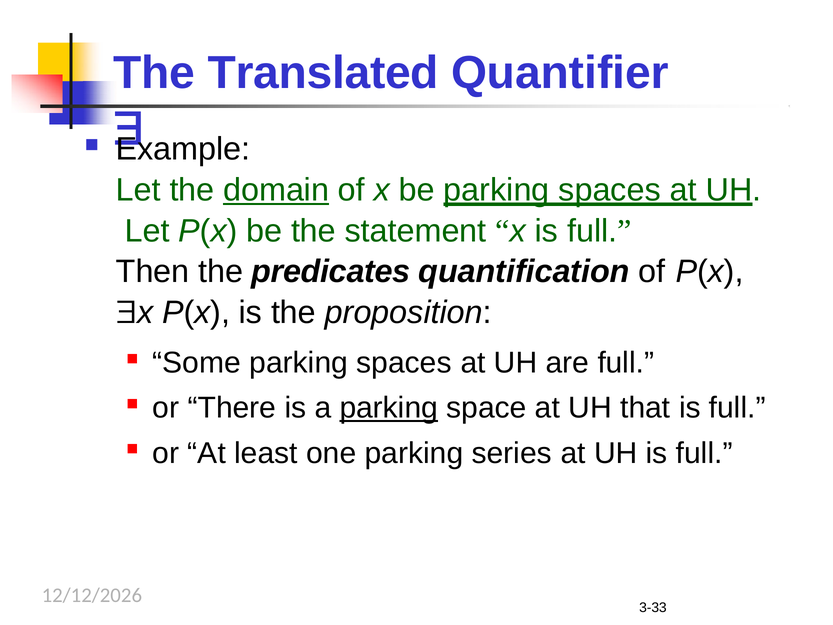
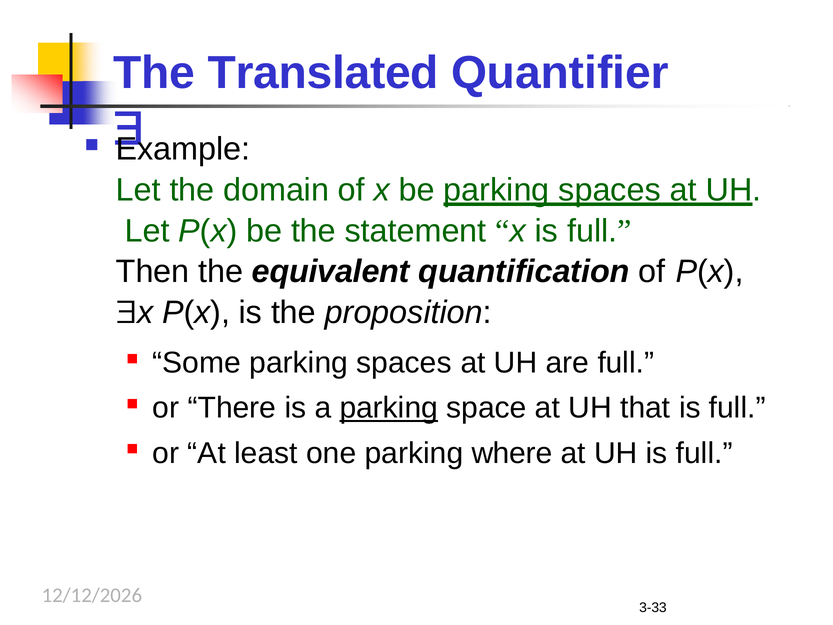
domain underline: present -> none
predicates: predicates -> equivalent
series: series -> where
